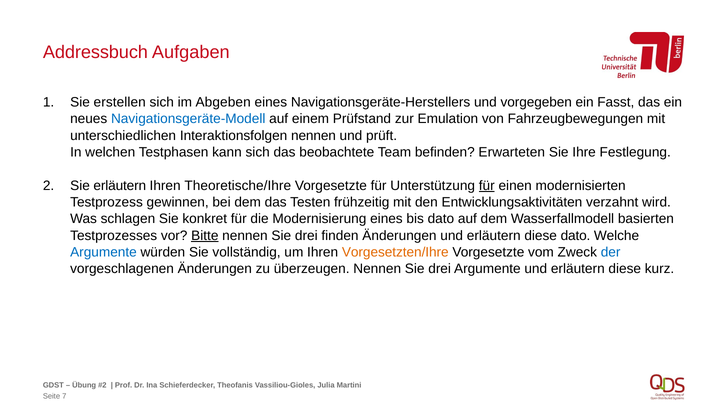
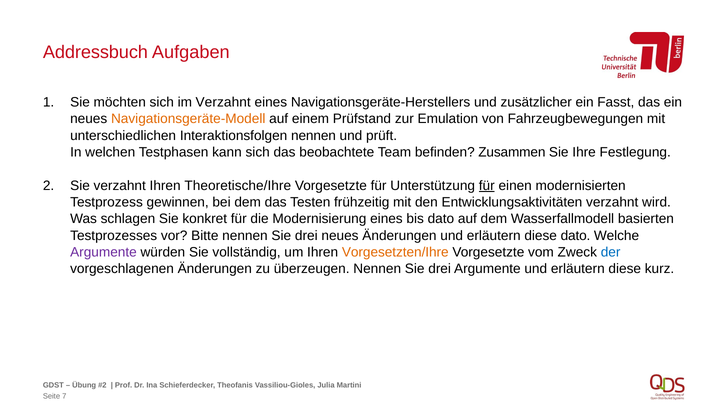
erstellen: erstellen -> möchten
im Abgeben: Abgeben -> Verzahnt
vorgegeben: vorgegeben -> zusätzlicher
Navigationsgeräte-Modell colour: blue -> orange
Erwarteten: Erwarteten -> Zusammen
Sie erläutern: erläutern -> verzahnt
Bitte underline: present -> none
drei finden: finden -> neues
Argumente at (103, 252) colour: blue -> purple
